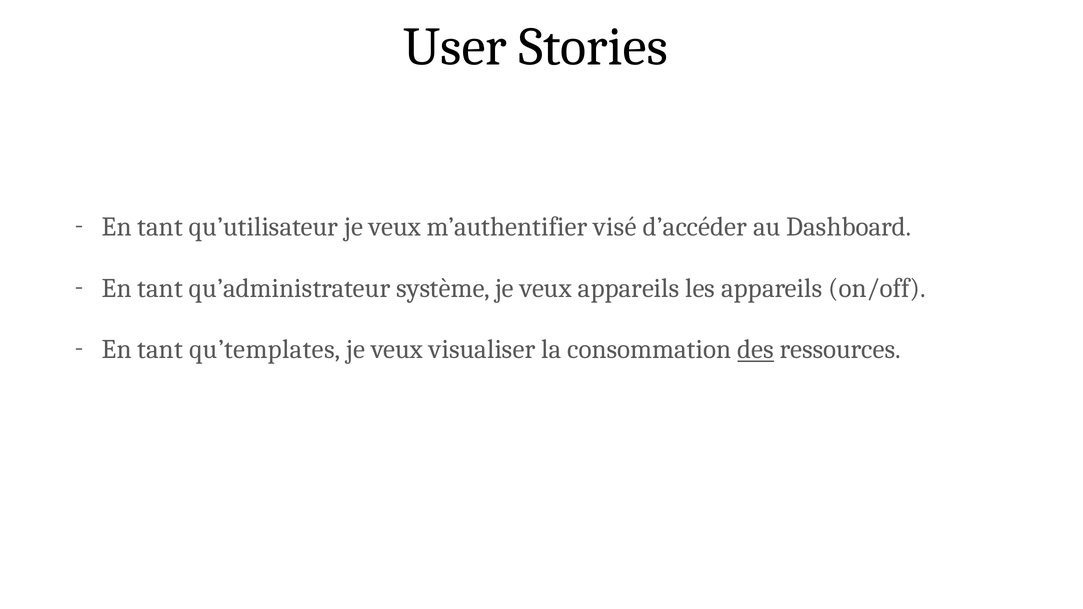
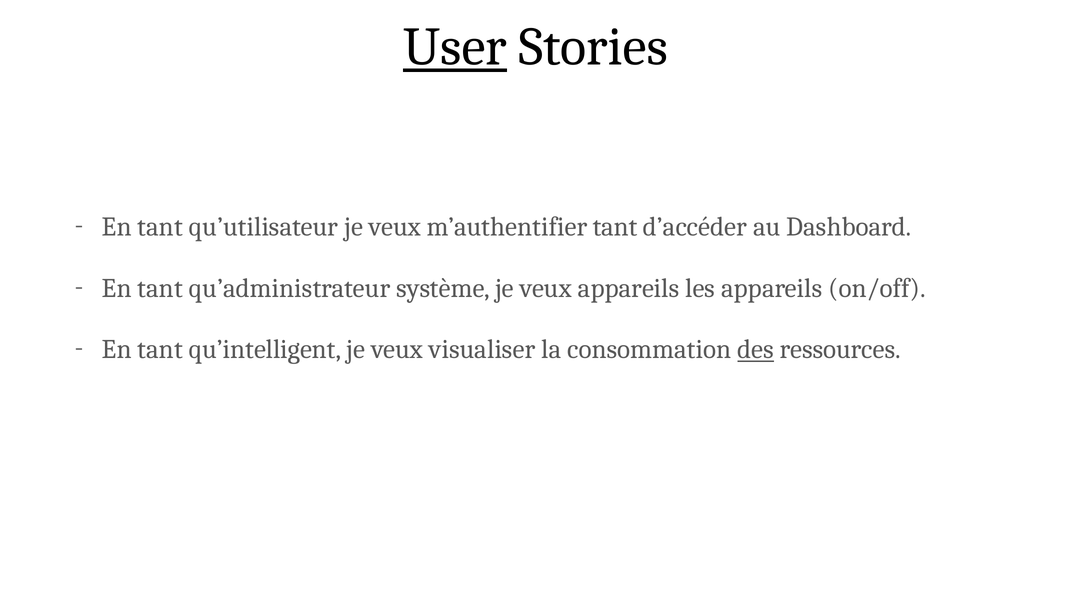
User underline: none -> present
m’authentifier visé: visé -> tant
qu’templates: qu’templates -> qu’intelligent
